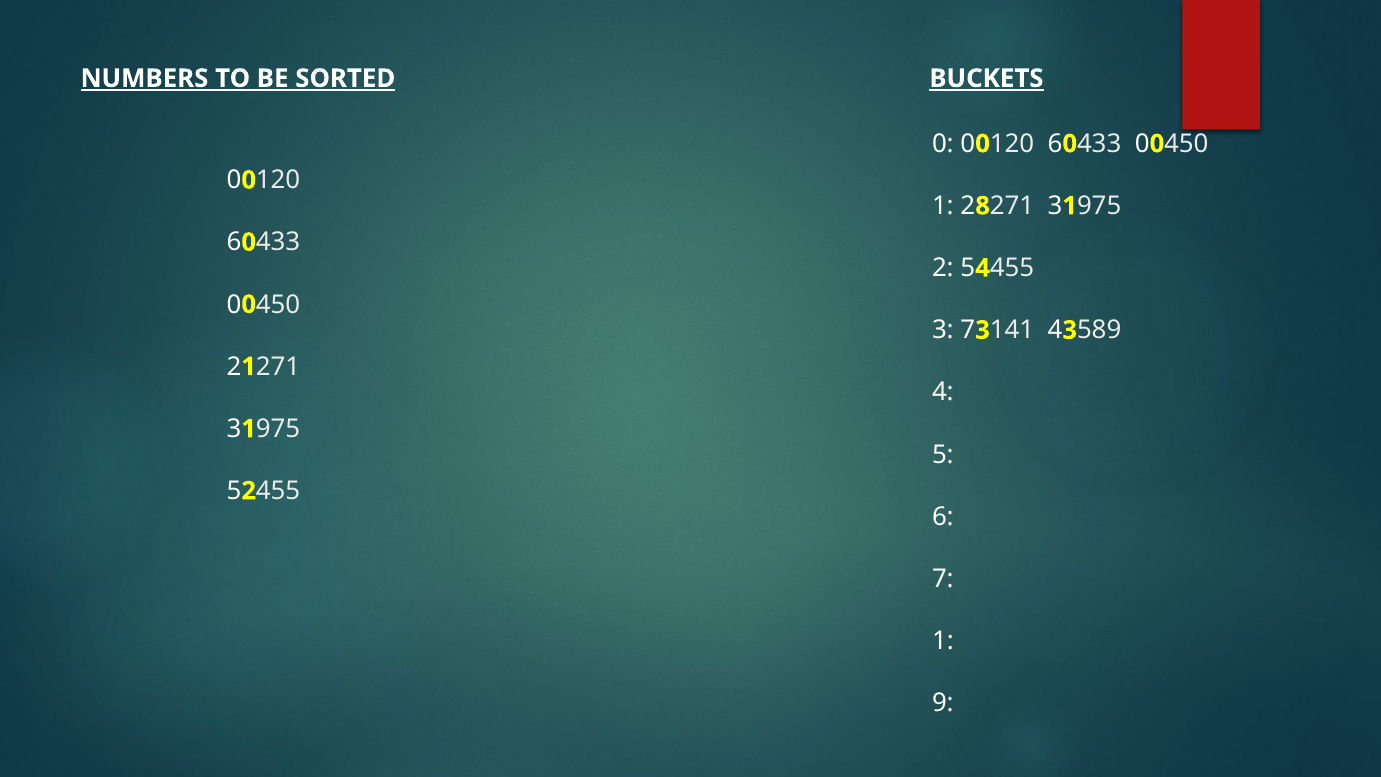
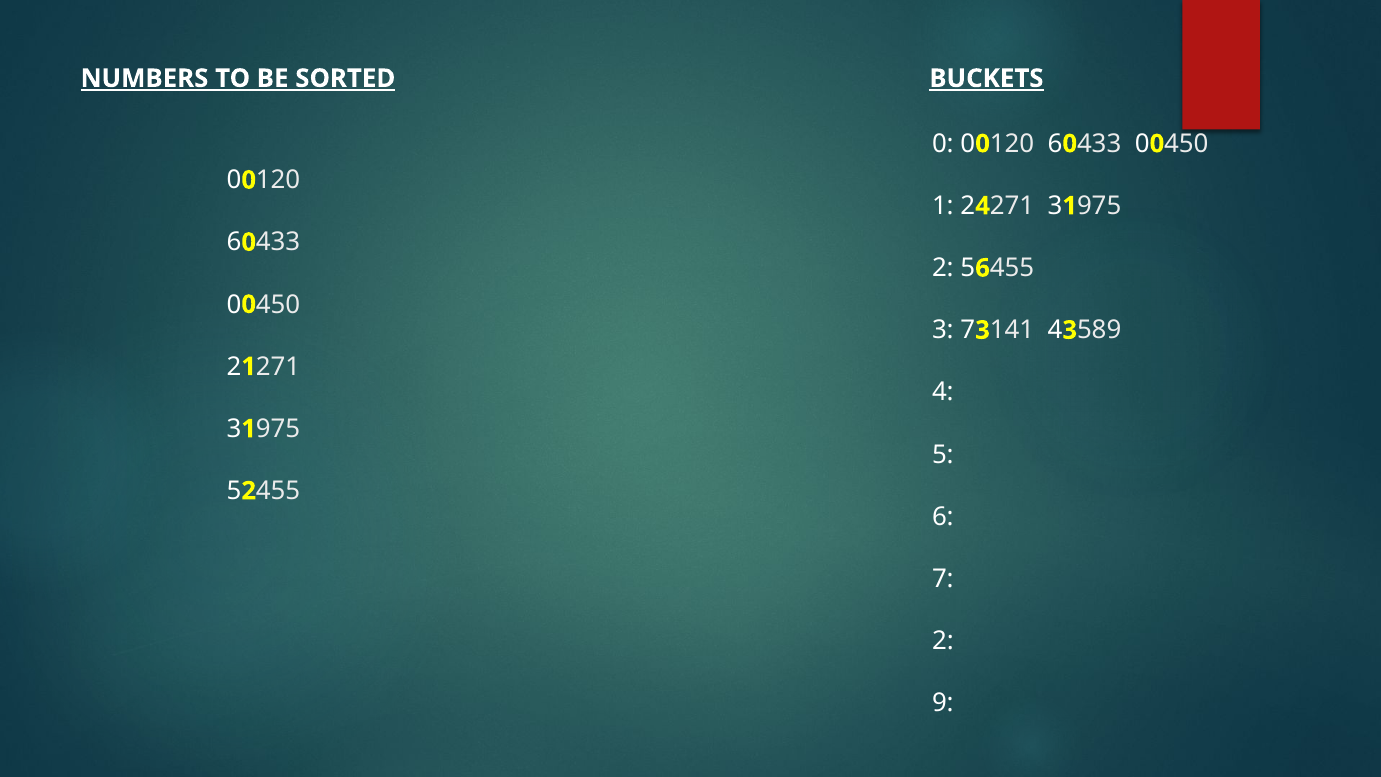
2 8: 8 -> 4
2 5 4: 4 -> 6
1 at (943, 641): 1 -> 2
